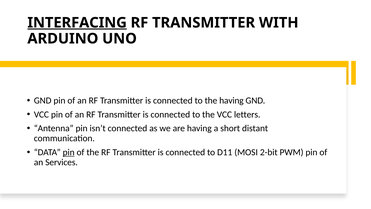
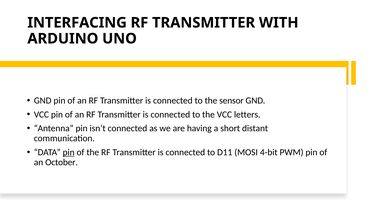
INTERFACING underline: present -> none
the having: having -> sensor
2-bit: 2-bit -> 4-bit
Services: Services -> October
